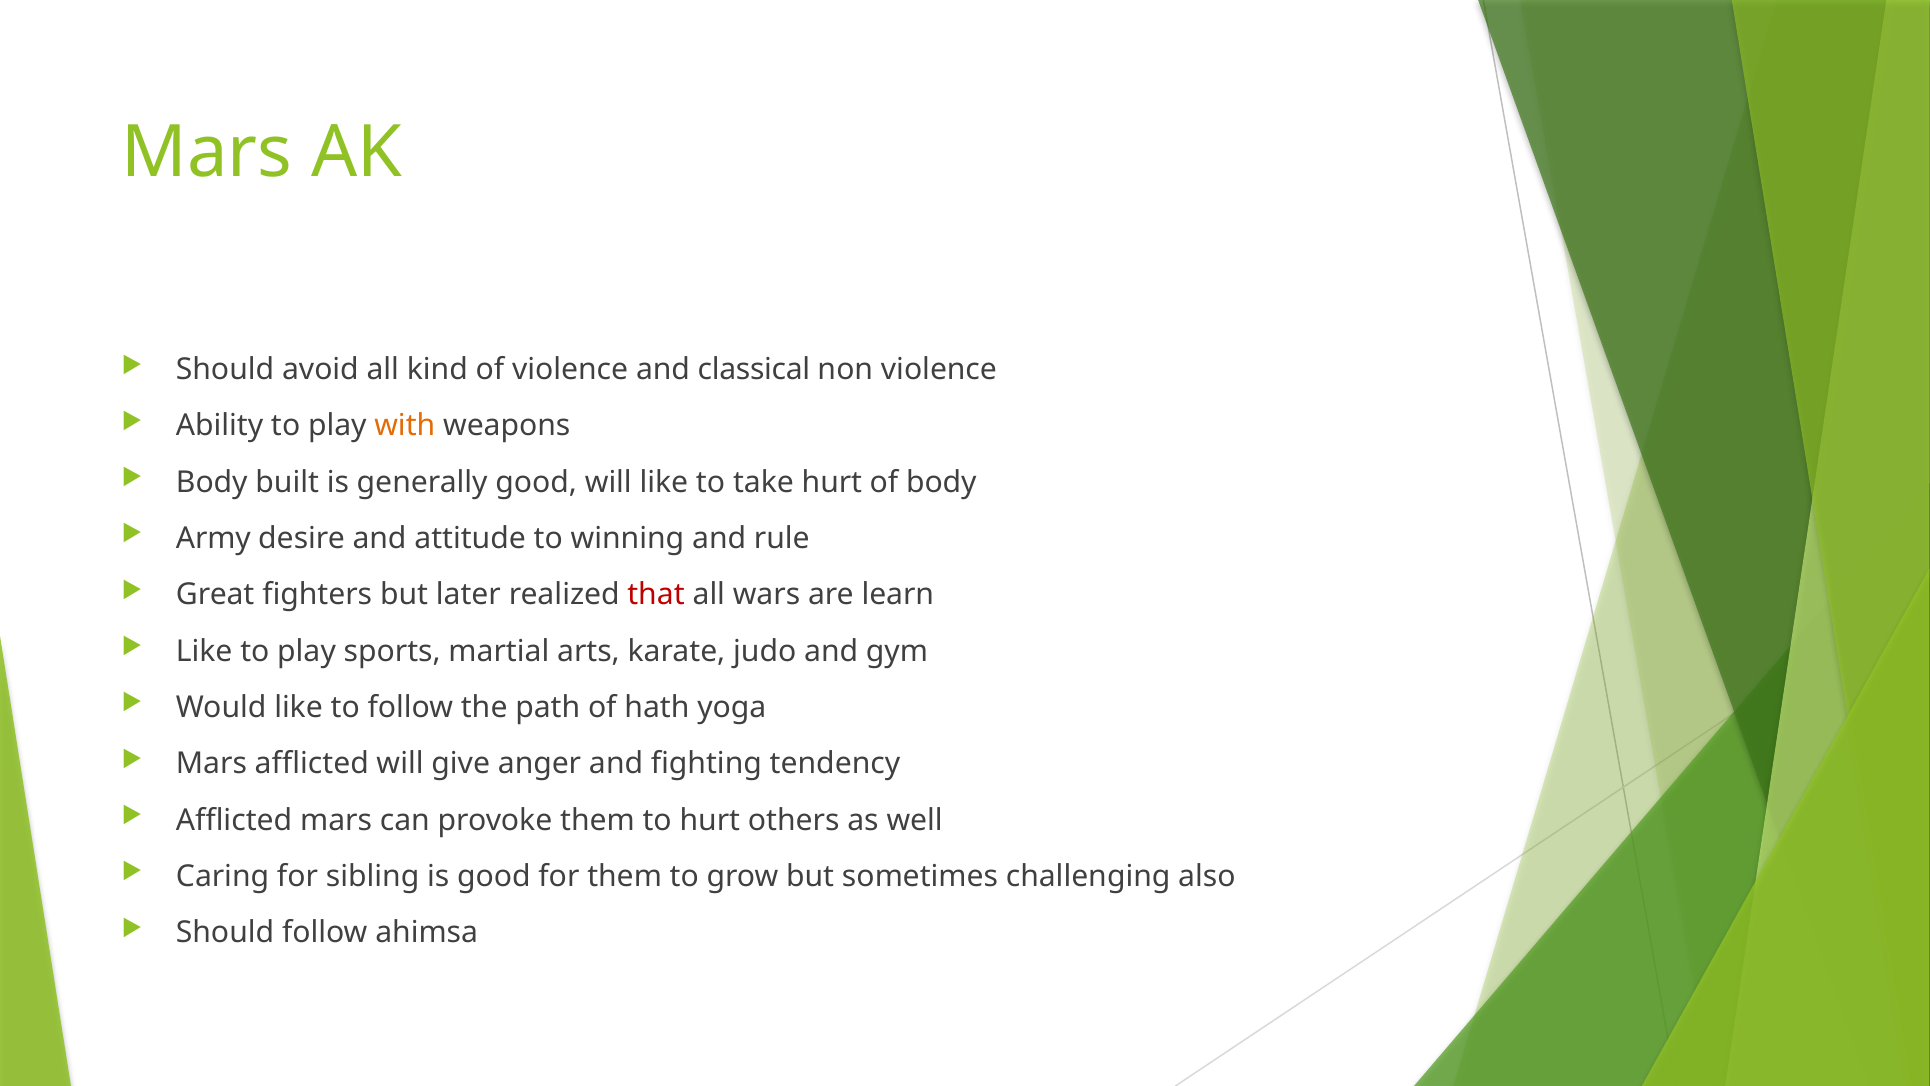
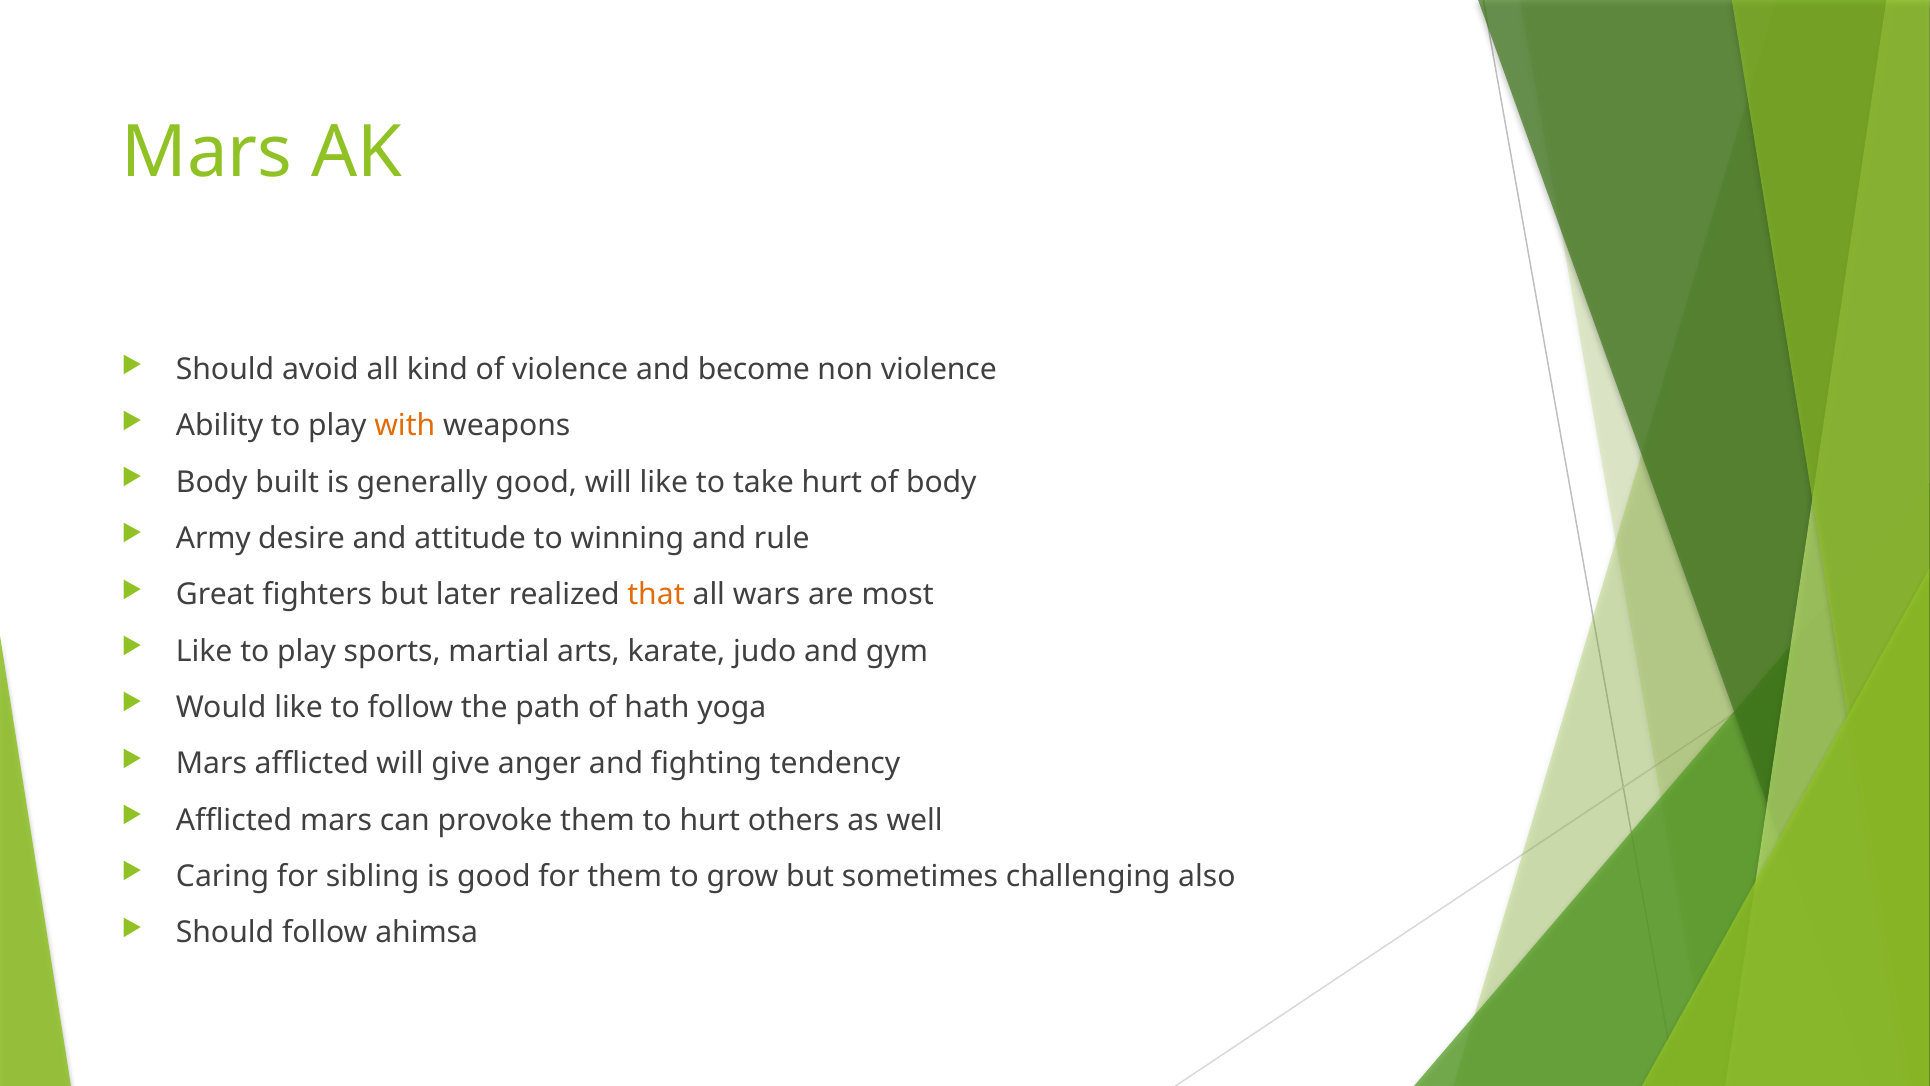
classical: classical -> become
that colour: red -> orange
learn: learn -> most
